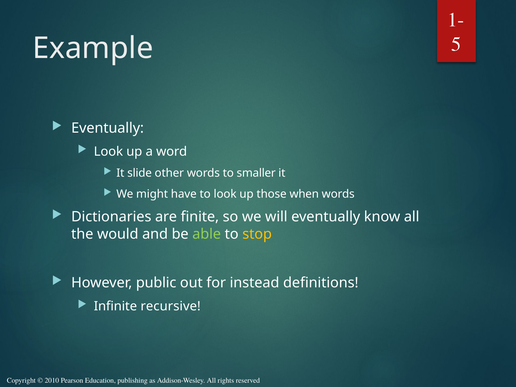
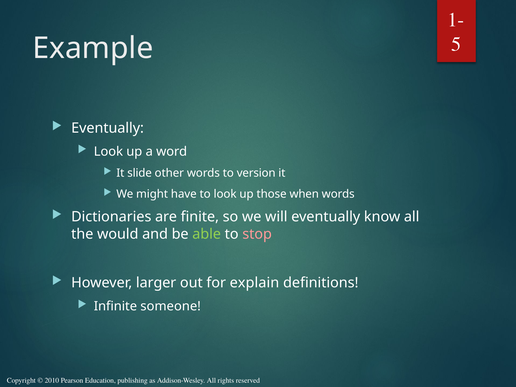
smaller: smaller -> version
stop colour: yellow -> pink
public: public -> larger
instead: instead -> explain
recursive: recursive -> someone
